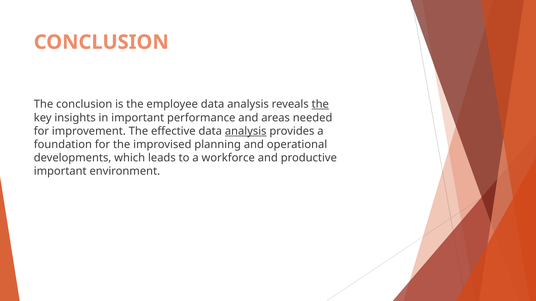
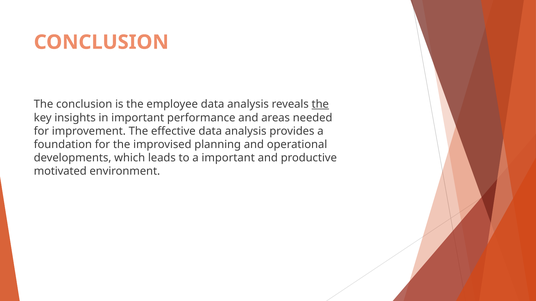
analysis at (246, 131) underline: present -> none
a workforce: workforce -> important
important at (60, 172): important -> motivated
